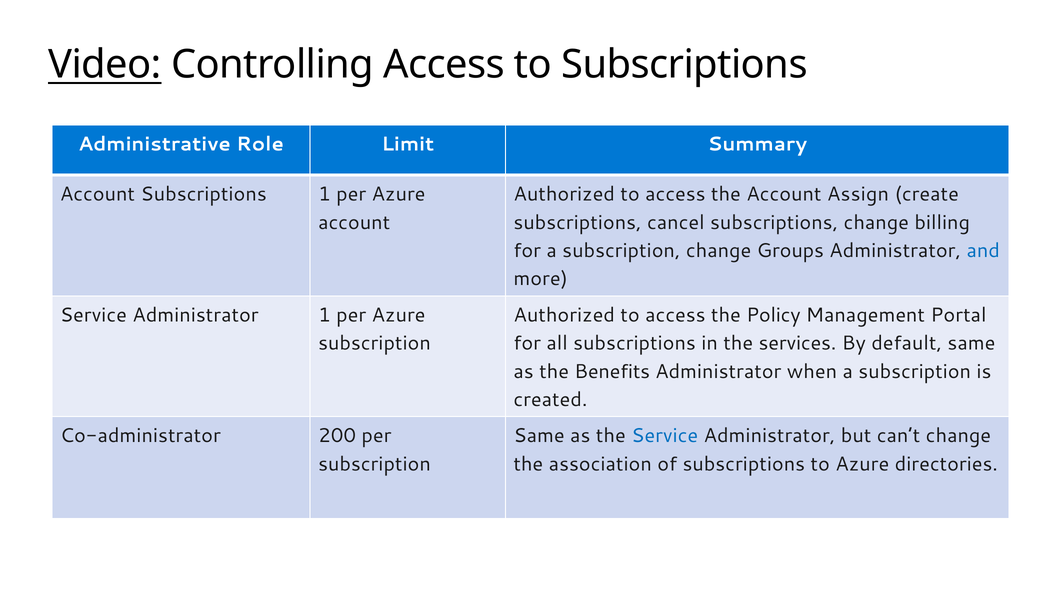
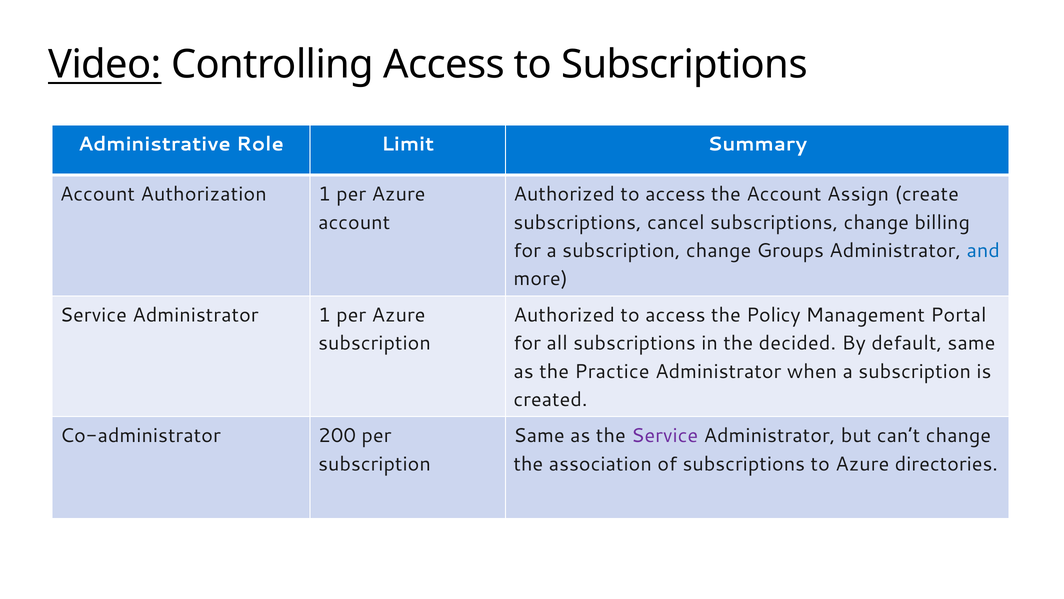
Account Subscriptions: Subscriptions -> Authorization
services: services -> decided
Benefits: Benefits -> Practice
Service at (665, 436) colour: blue -> purple
